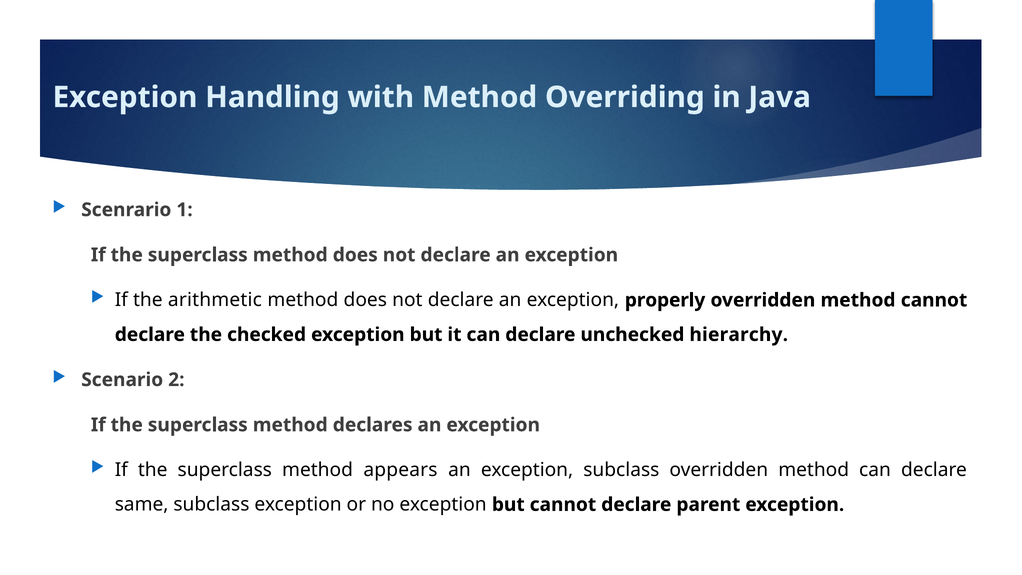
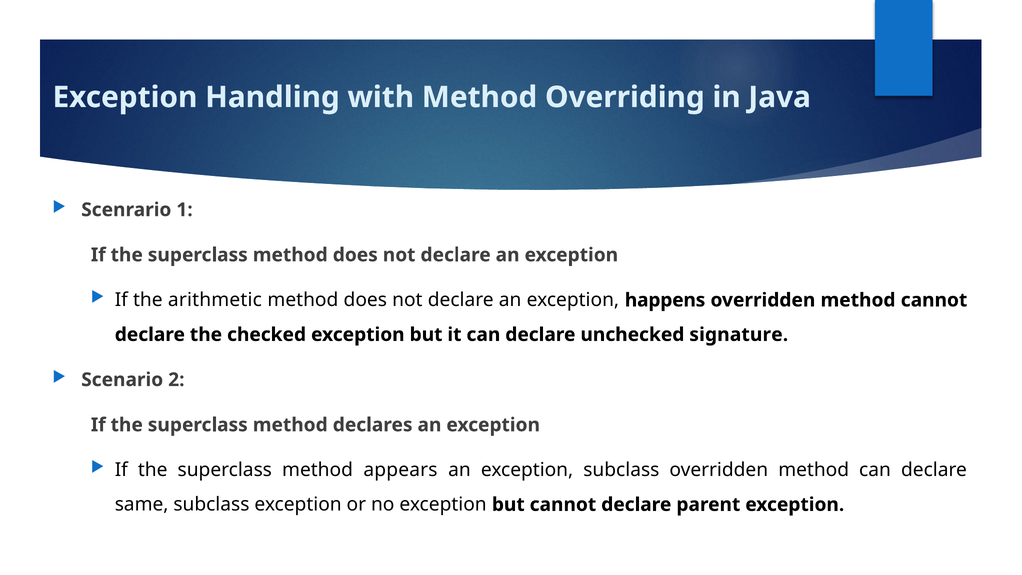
properly: properly -> happens
hierarchy: hierarchy -> signature
